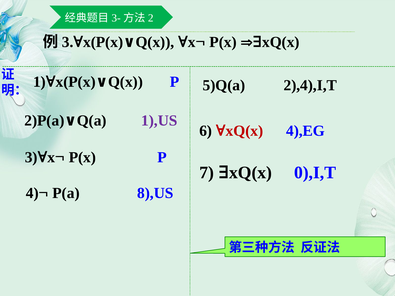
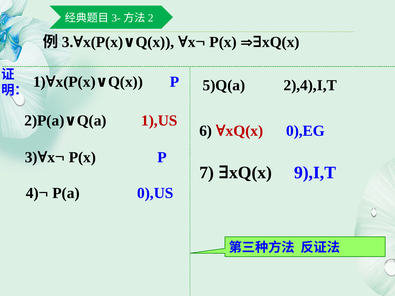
1),US colour: purple -> red
4),EG: 4),EG -> 0),EG
0),I,T: 0),I,T -> 9),I,T
8),US: 8),US -> 0),US
